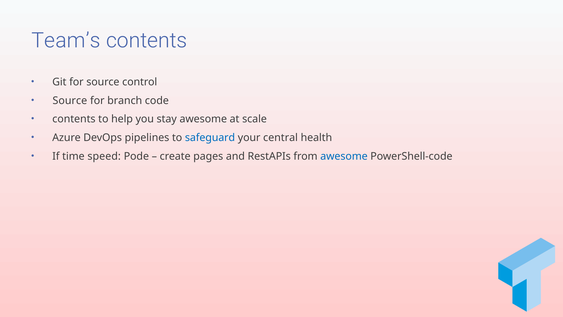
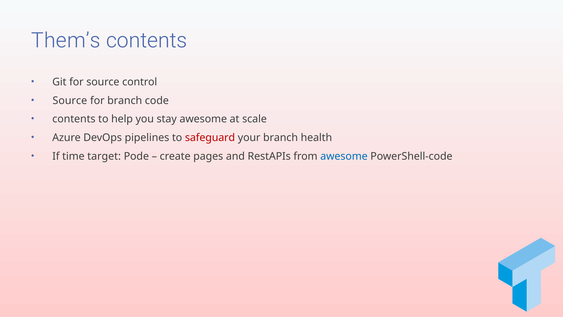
Team’s: Team’s -> Them’s
safeguard colour: blue -> red
your central: central -> branch
speed: speed -> target
